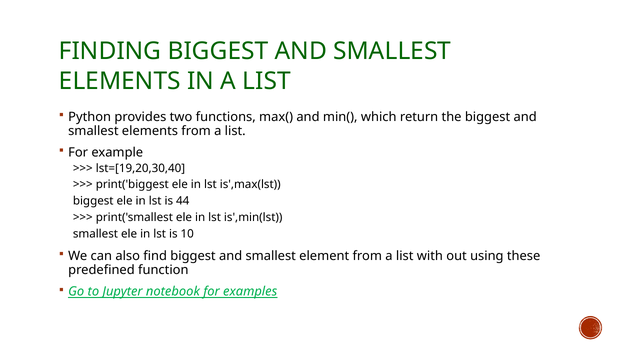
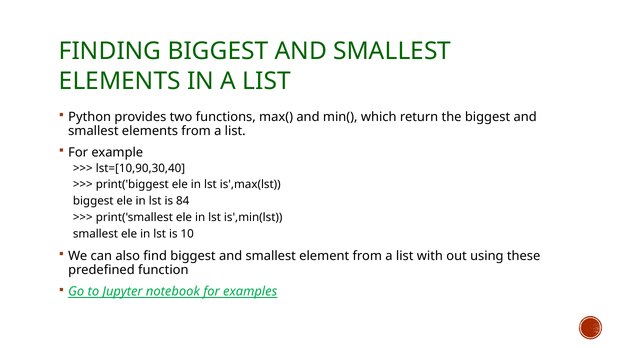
lst=[19,20,30,40: lst=[19,20,30,40 -> lst=[10,90,30,40
44: 44 -> 84
